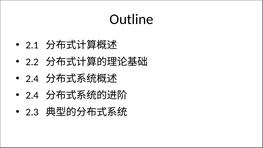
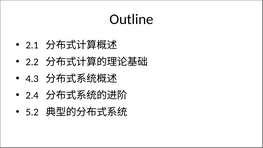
2.4 at (32, 79): 2.4 -> 4.3
2.3: 2.3 -> 5.2
